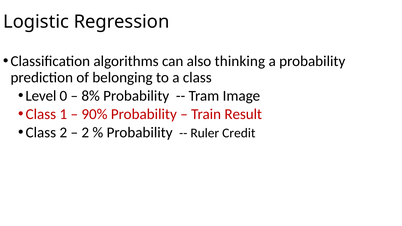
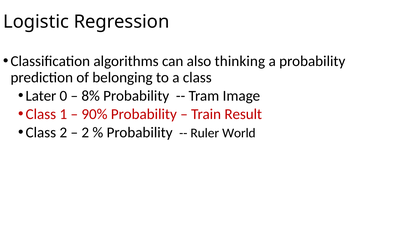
Level: Level -> Later
Credit: Credit -> World
